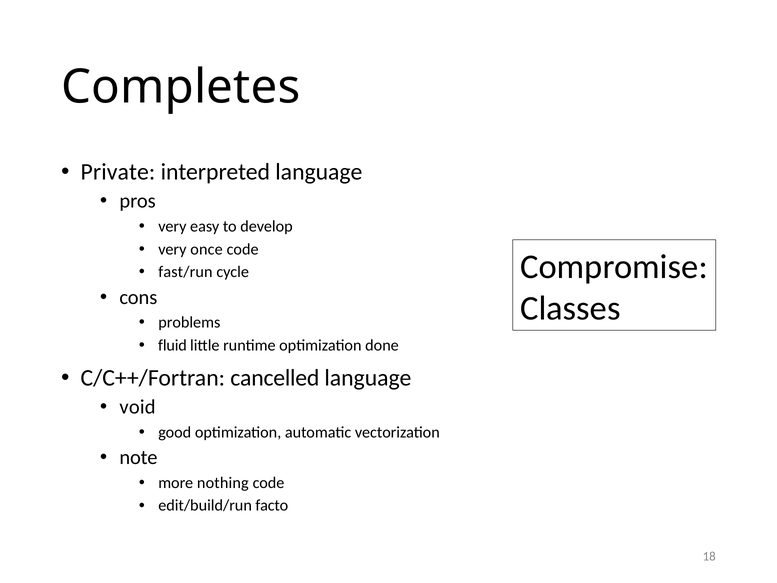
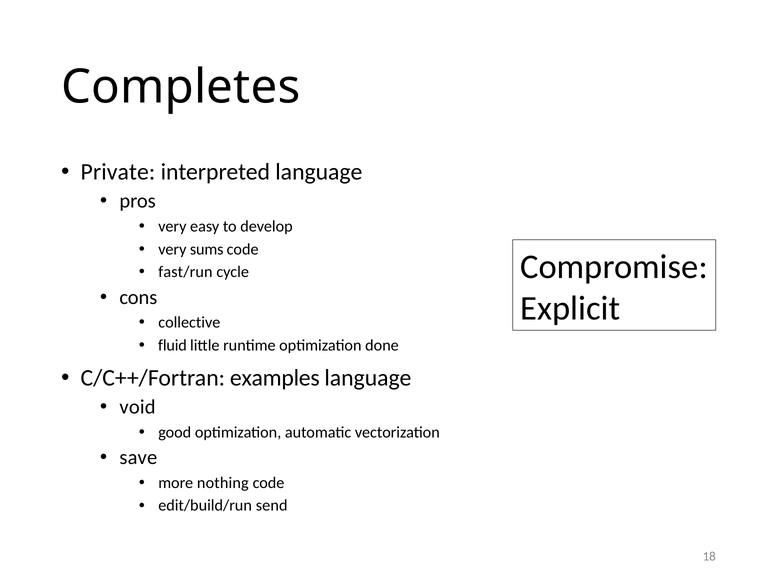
once: once -> sums
Classes: Classes -> Explicit
problems: problems -> collective
cancelled: cancelled -> examples
note: note -> save
facto: facto -> send
